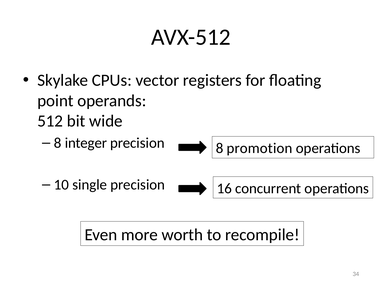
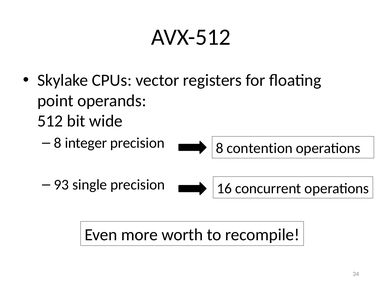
promotion: promotion -> contention
10: 10 -> 93
